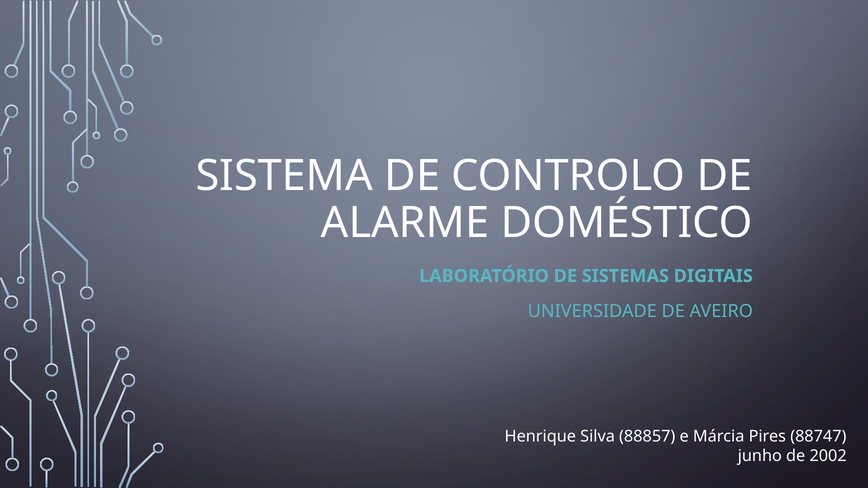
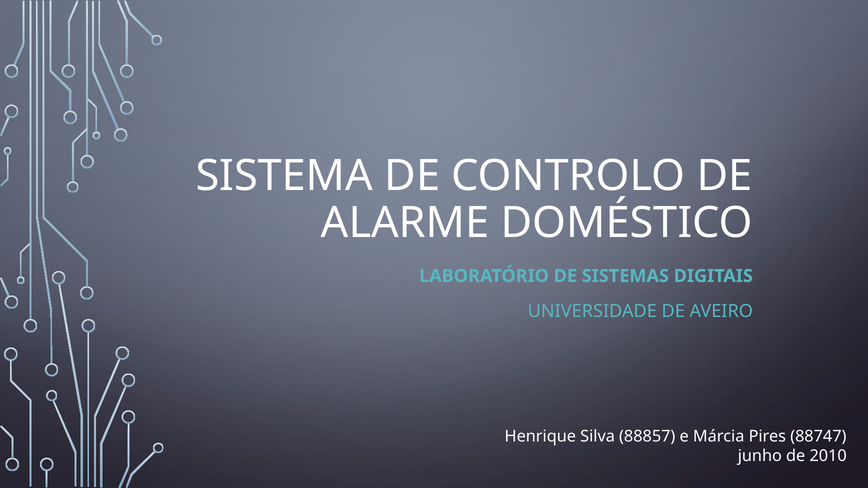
2002: 2002 -> 2010
